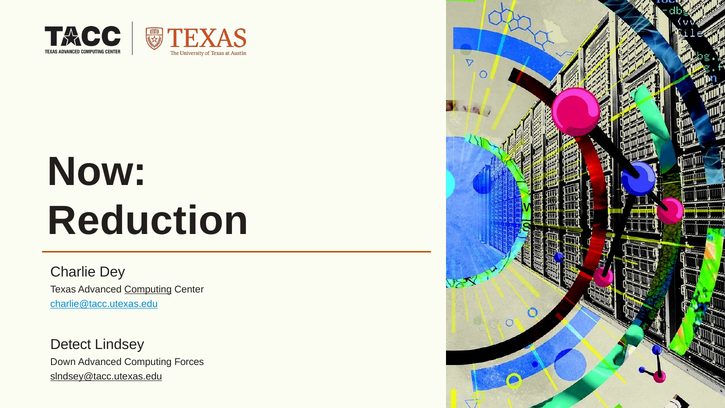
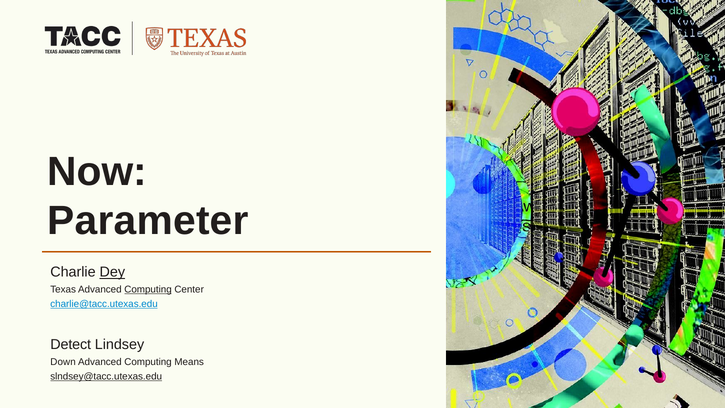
Reduction: Reduction -> Parameter
Dey underline: none -> present
Forces: Forces -> Means
